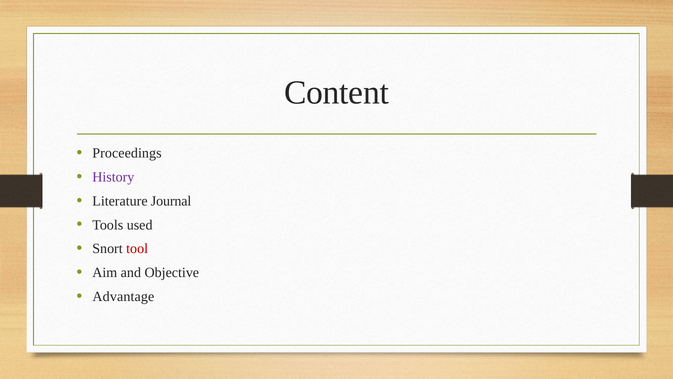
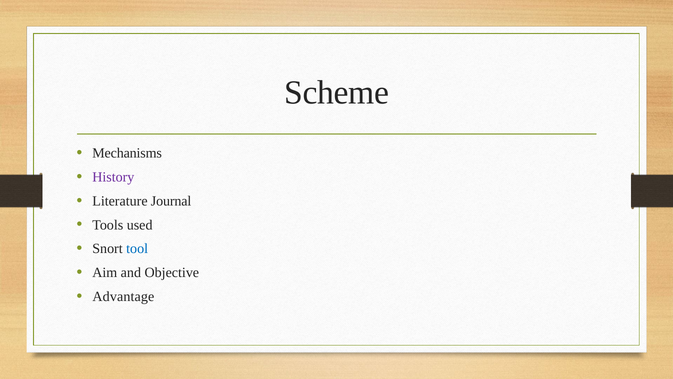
Content: Content -> Scheme
Proceedings: Proceedings -> Mechanisms
tool colour: red -> blue
